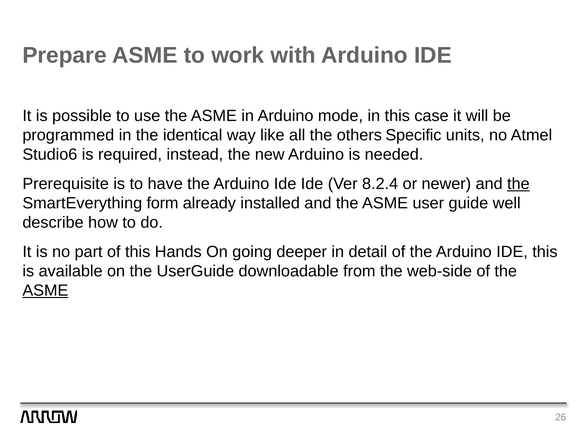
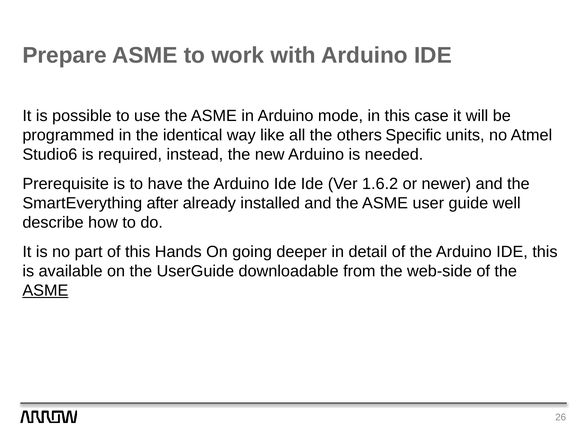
8.2.4: 8.2.4 -> 1.6.2
the at (518, 184) underline: present -> none
form: form -> after
